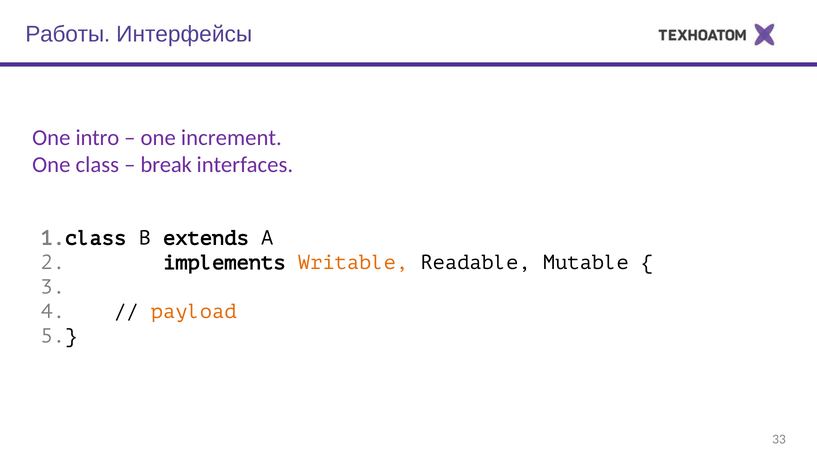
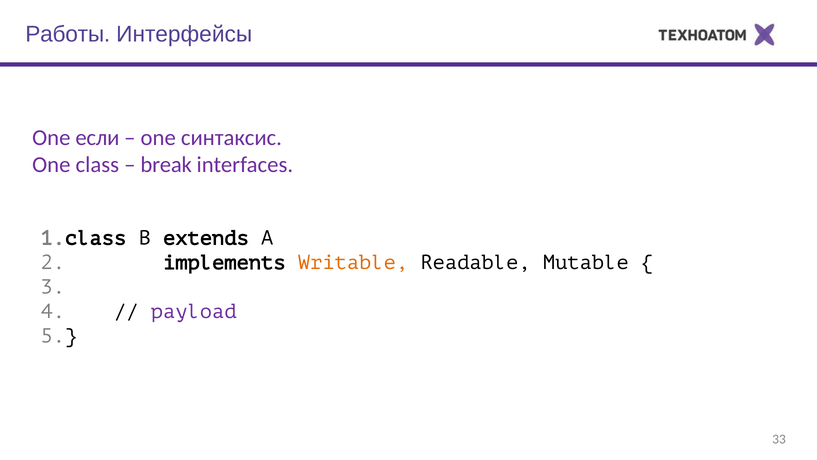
intro: intro -> если
increment: increment -> синтаксис
payload colour: orange -> purple
